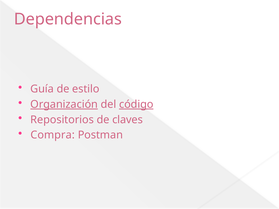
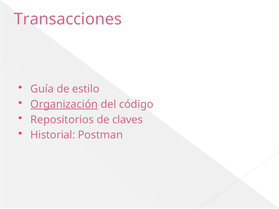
Dependencias: Dependencias -> Transacciones
código underline: present -> none
Compra: Compra -> Historial
